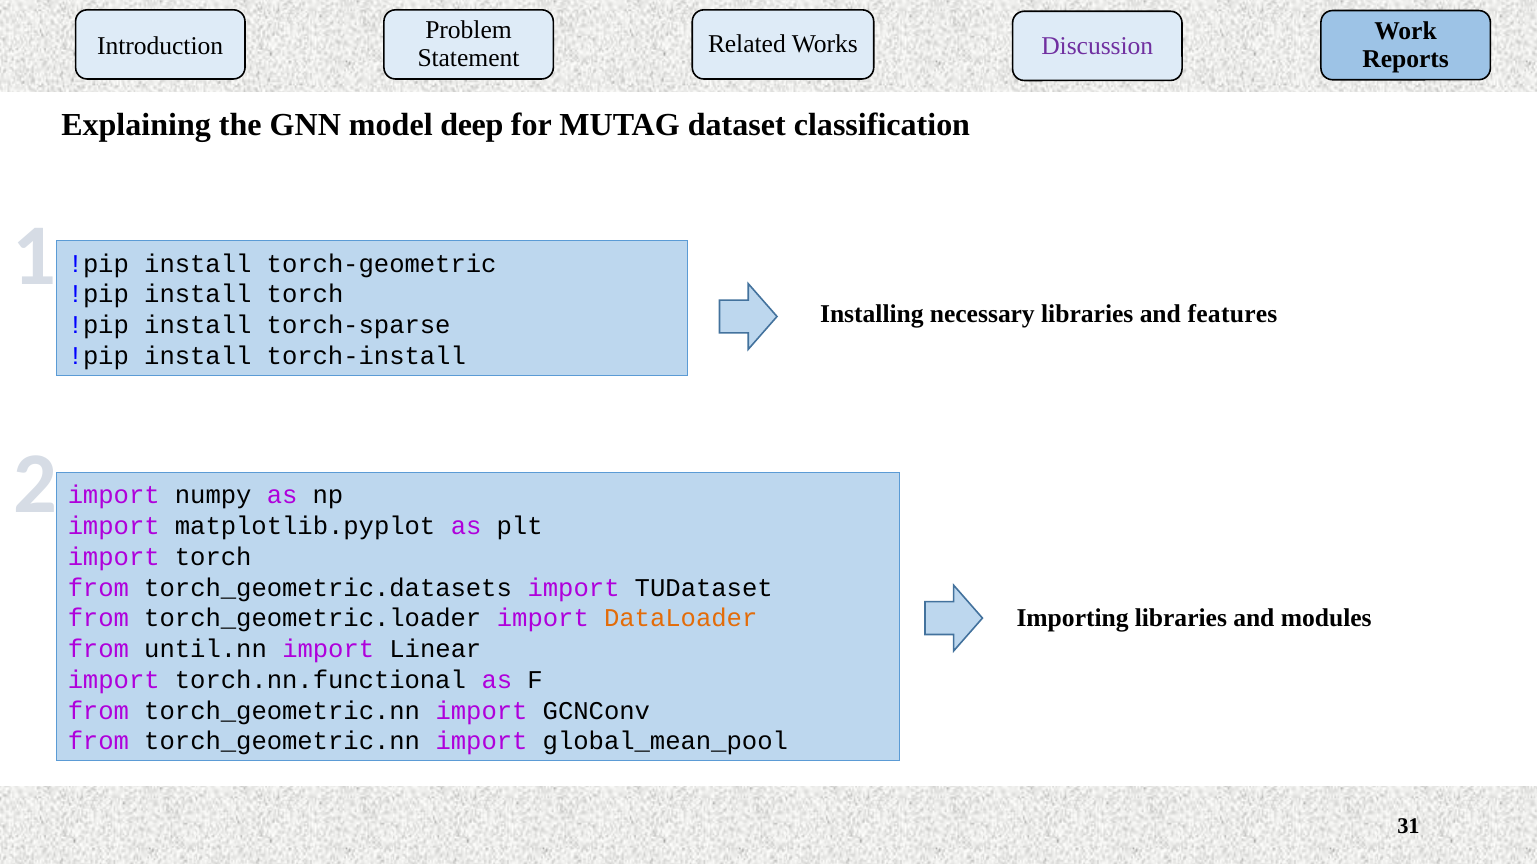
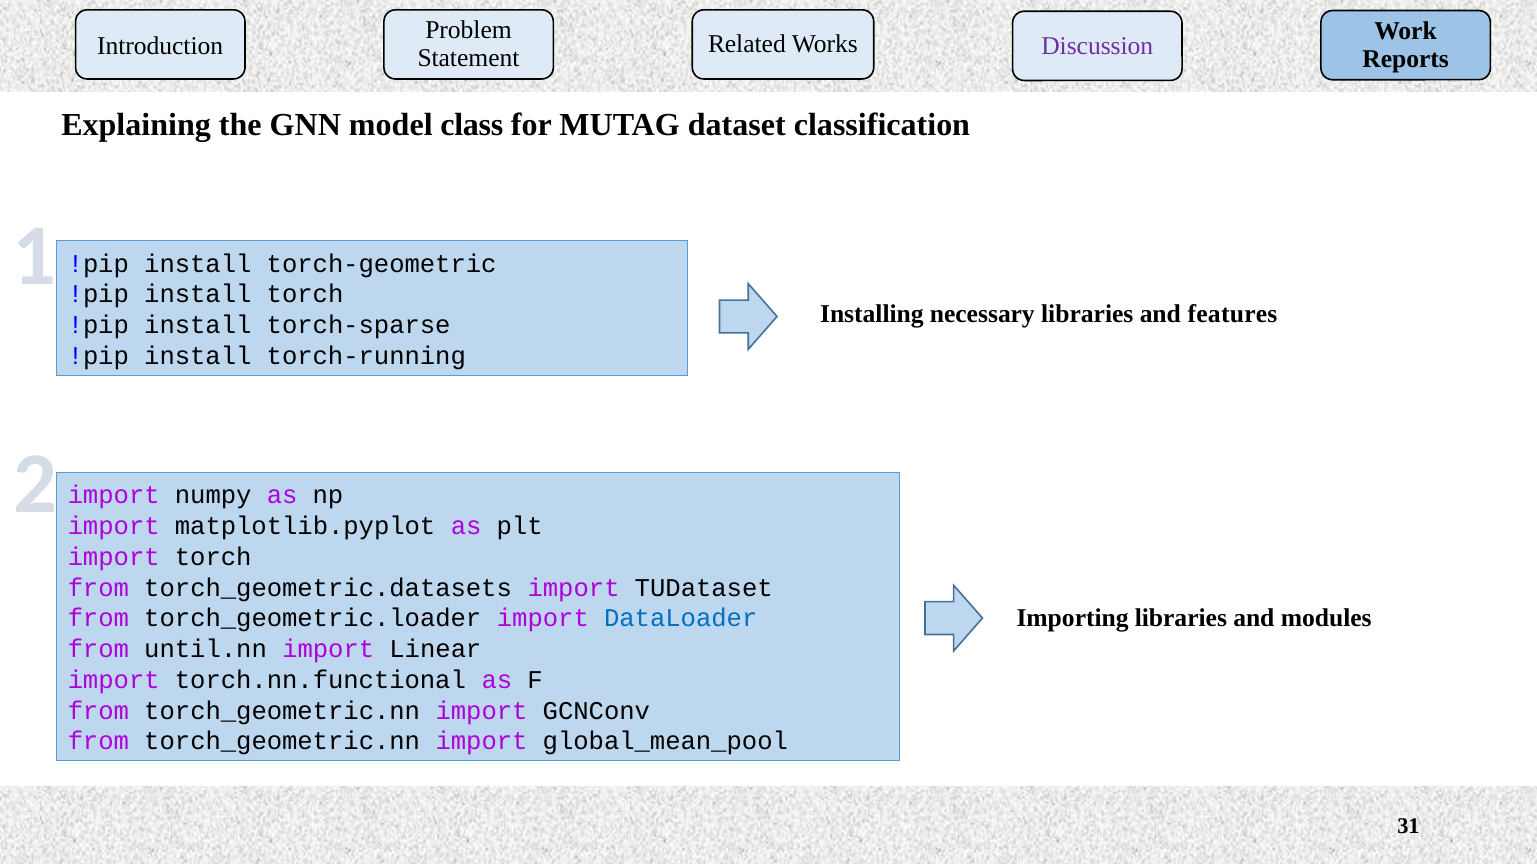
deep: deep -> class
torch-install: torch-install -> torch-running
DataLoader colour: orange -> blue
